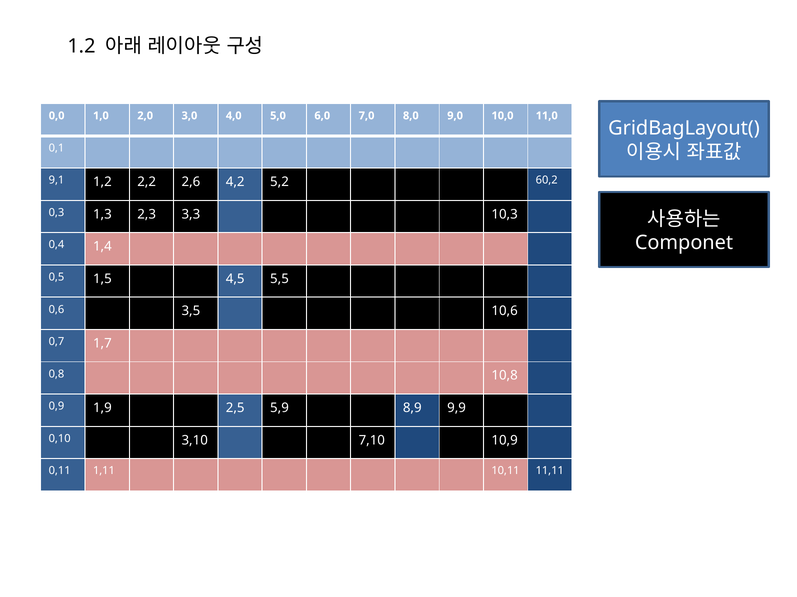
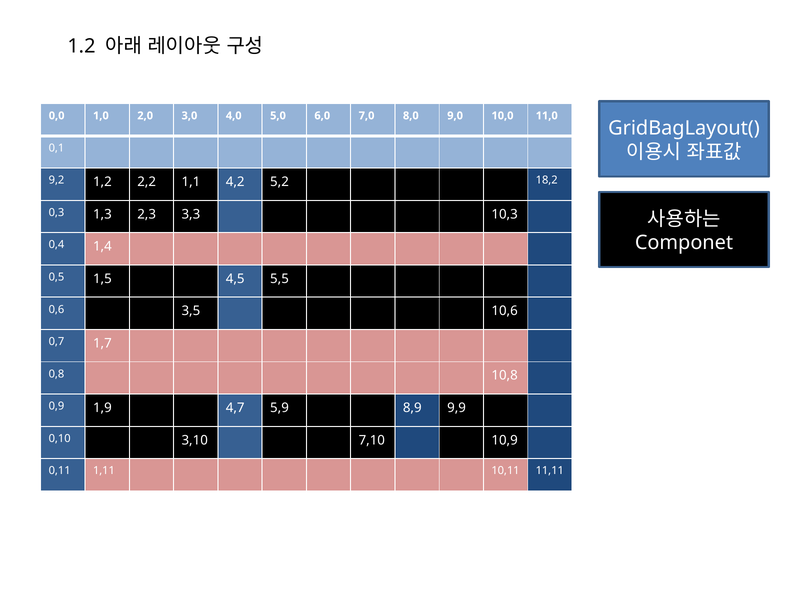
9,1: 9,1 -> 9,2
2,6: 2,6 -> 1,1
60,2: 60,2 -> 18,2
2,5: 2,5 -> 4,7
